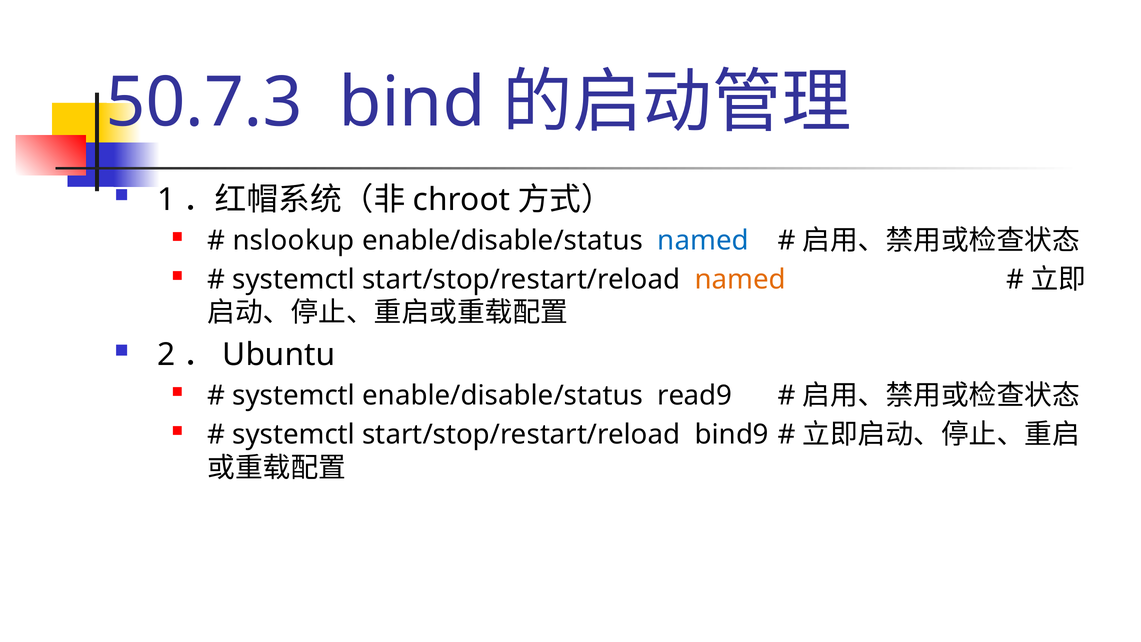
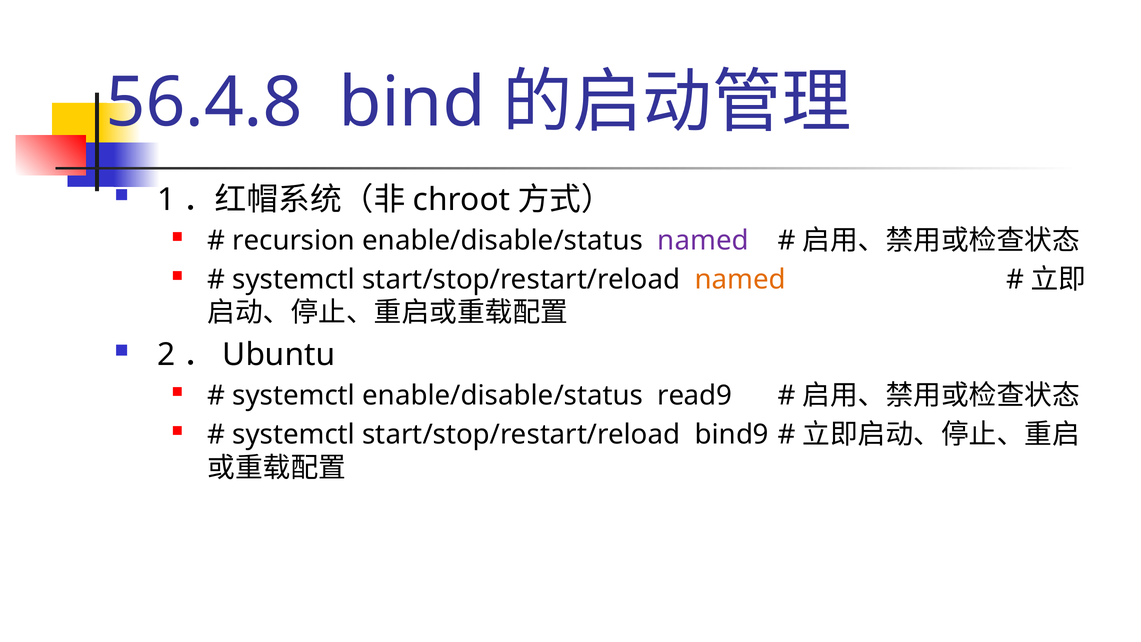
50.7.3: 50.7.3 -> 56.4.8
nslookup: nslookup -> recursion
named at (703, 241) colour: blue -> purple
